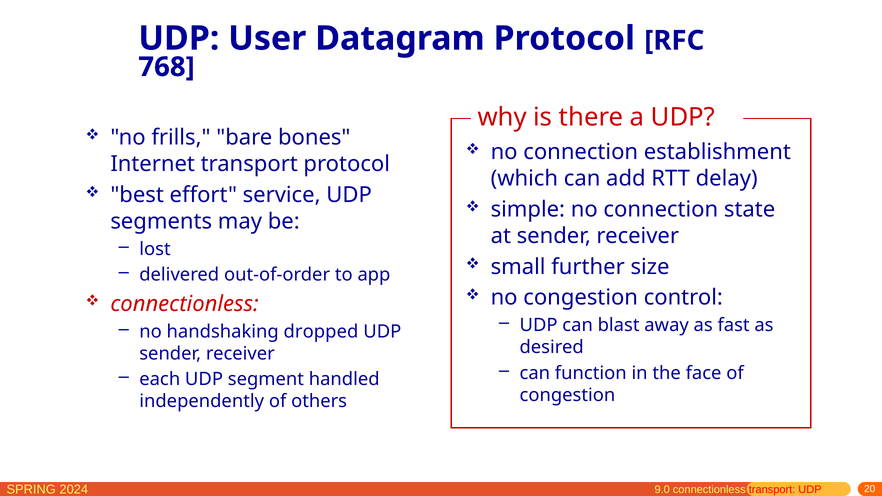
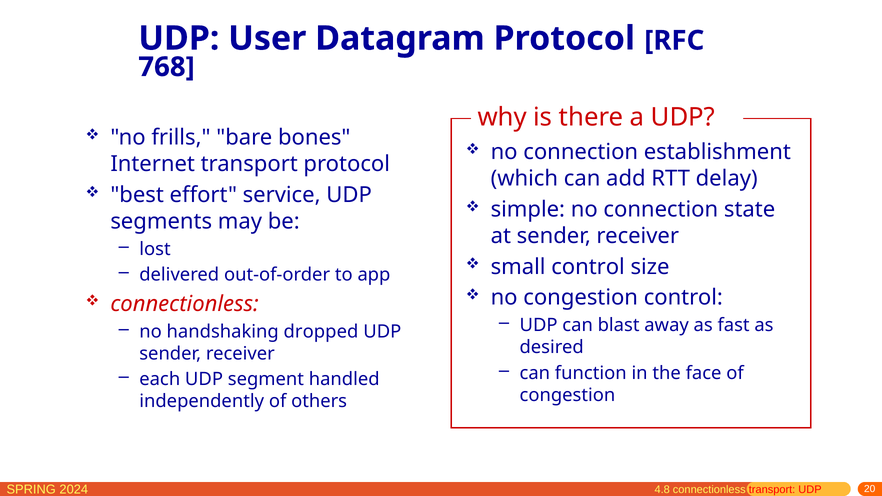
small further: further -> control
9.0: 9.0 -> 4.8
